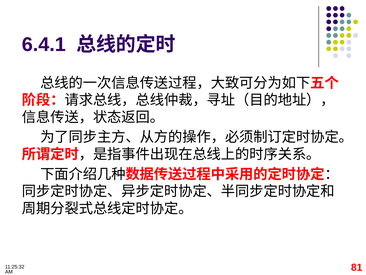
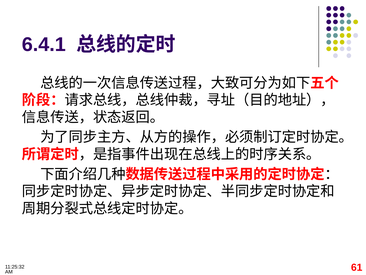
81: 81 -> 61
